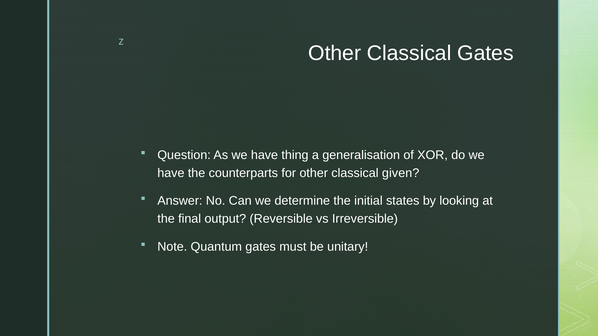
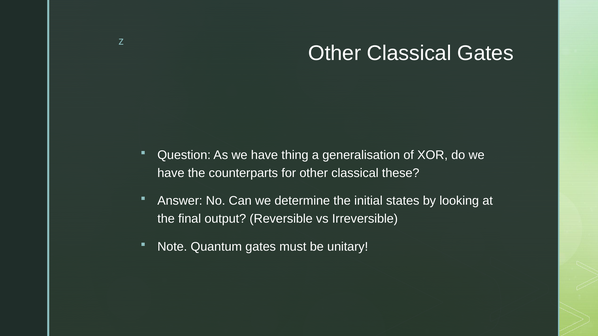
given: given -> these
